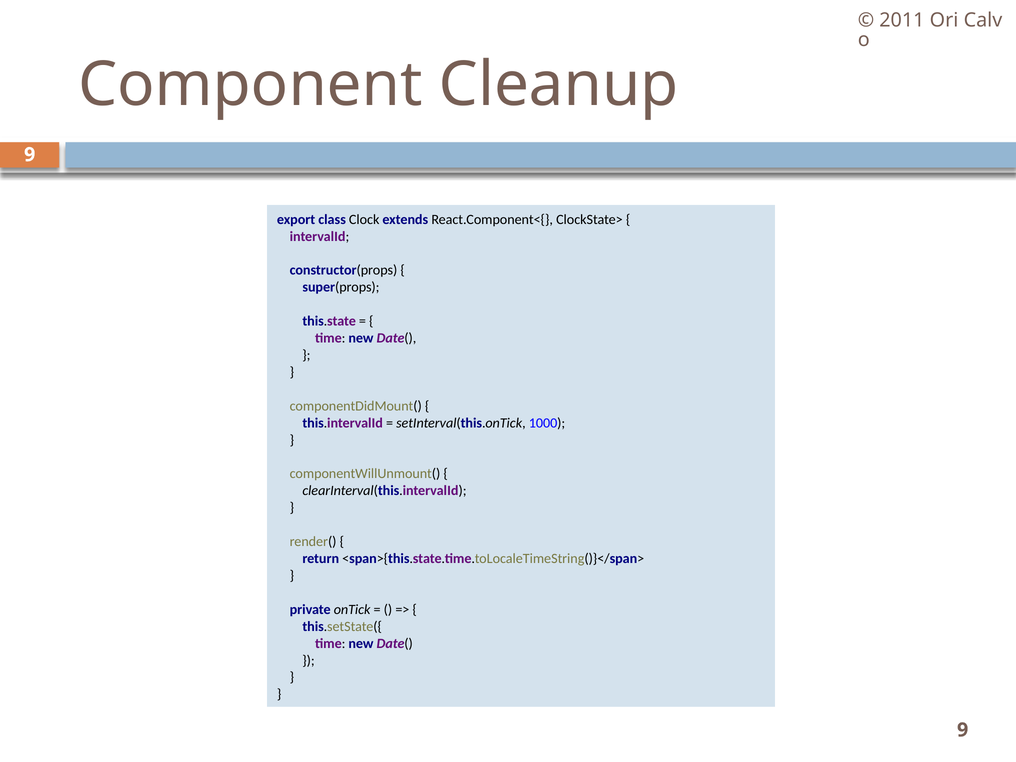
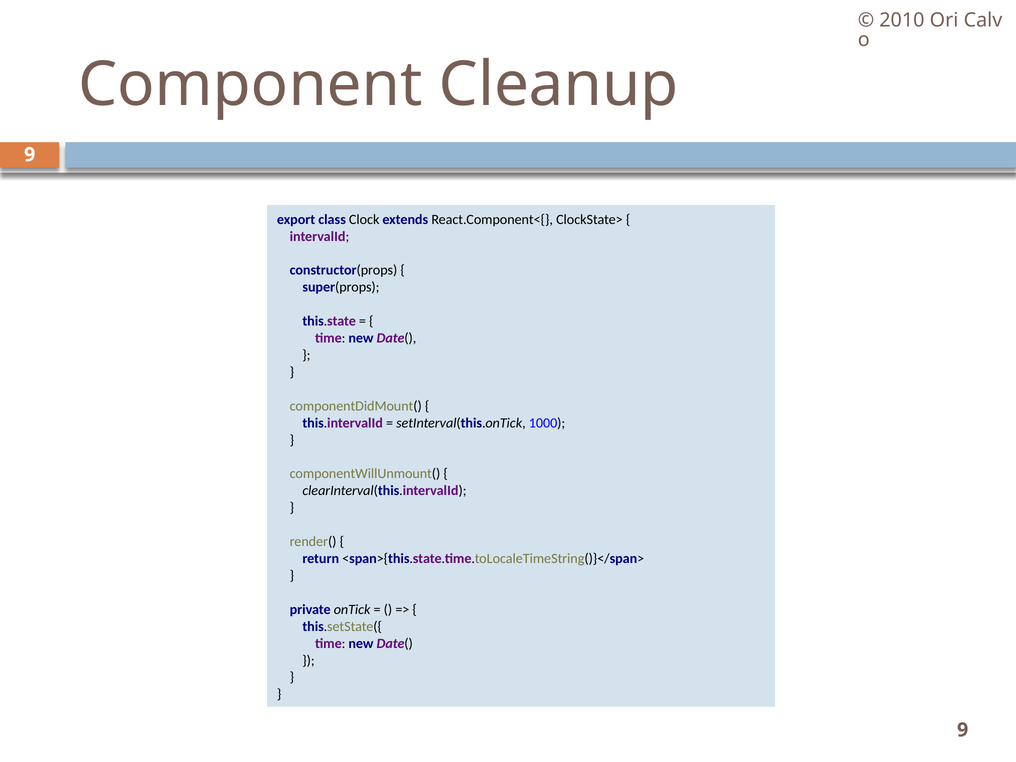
2011: 2011 -> 2010
